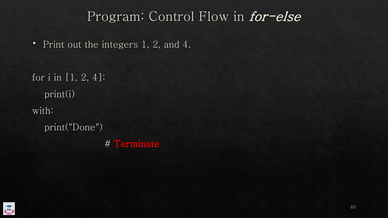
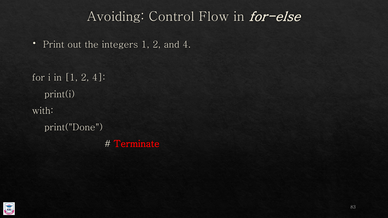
Program: Program -> Avoiding
